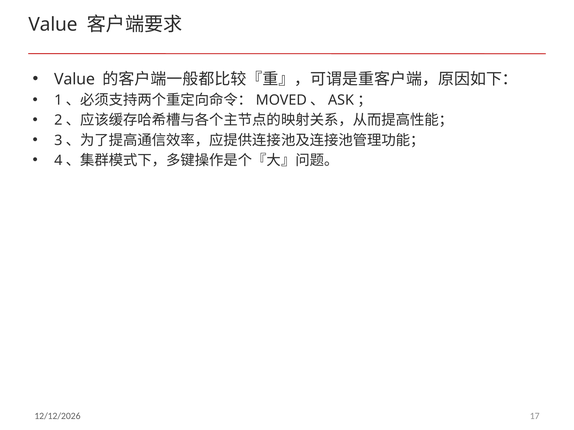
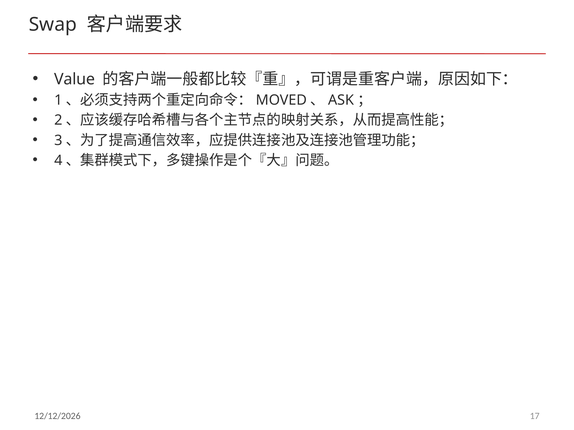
Value at (53, 25): Value -> Swap
